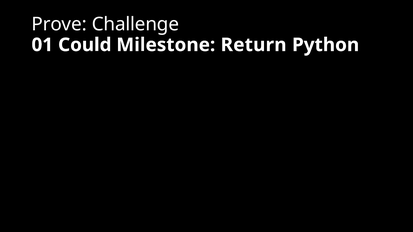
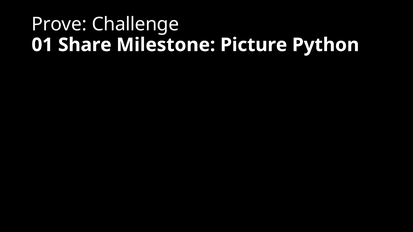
Could: Could -> Share
Return: Return -> Picture
